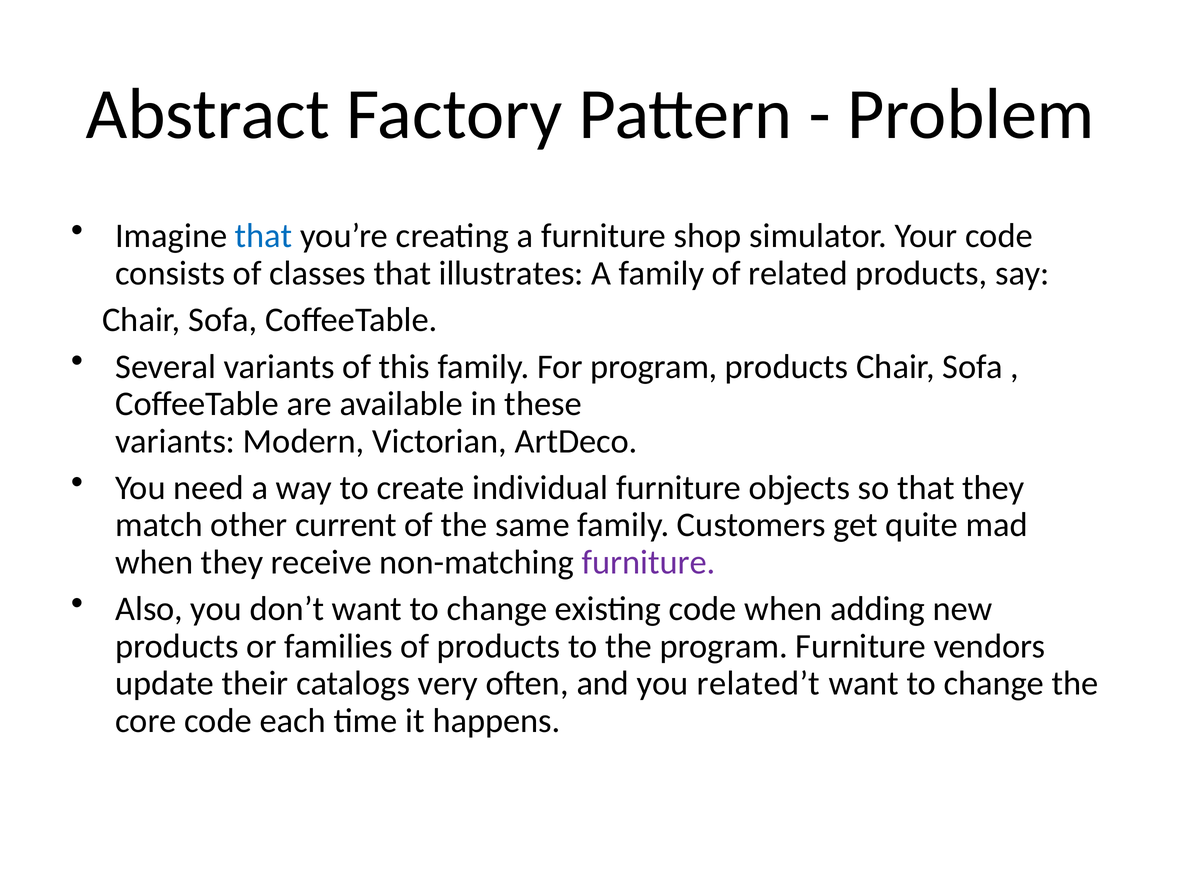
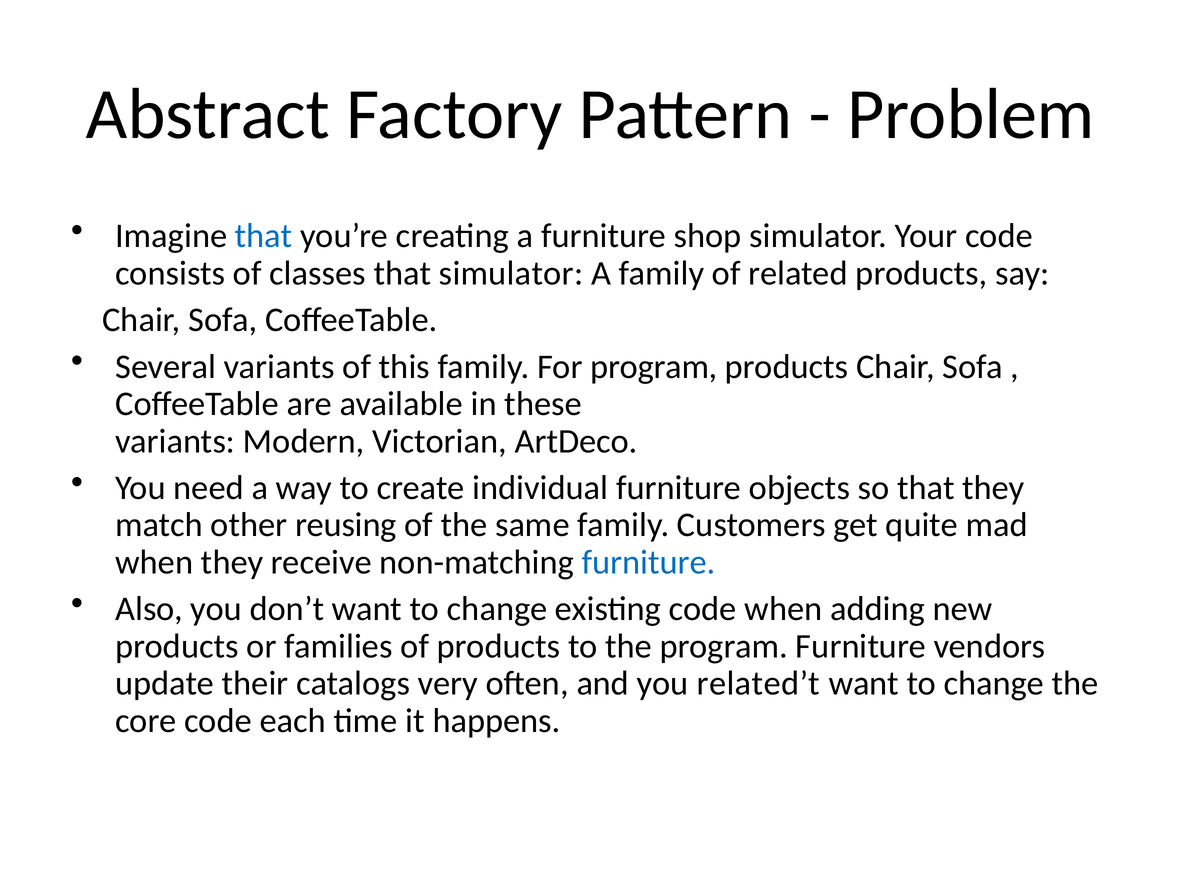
that illustrates: illustrates -> simulator
current: current -> reusing
furniture at (649, 562) colour: purple -> blue
